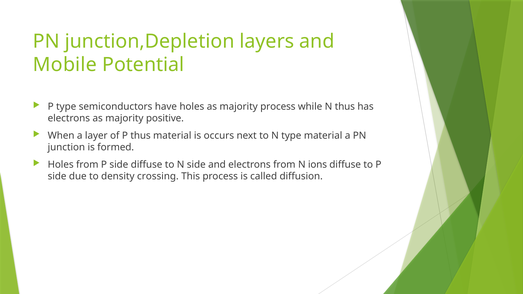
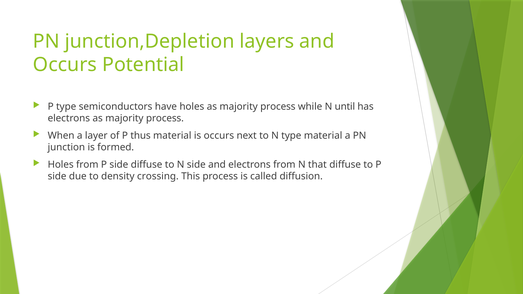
Mobile at (65, 65): Mobile -> Occurs
N thus: thus -> until
electrons as majority positive: positive -> process
ions: ions -> that
